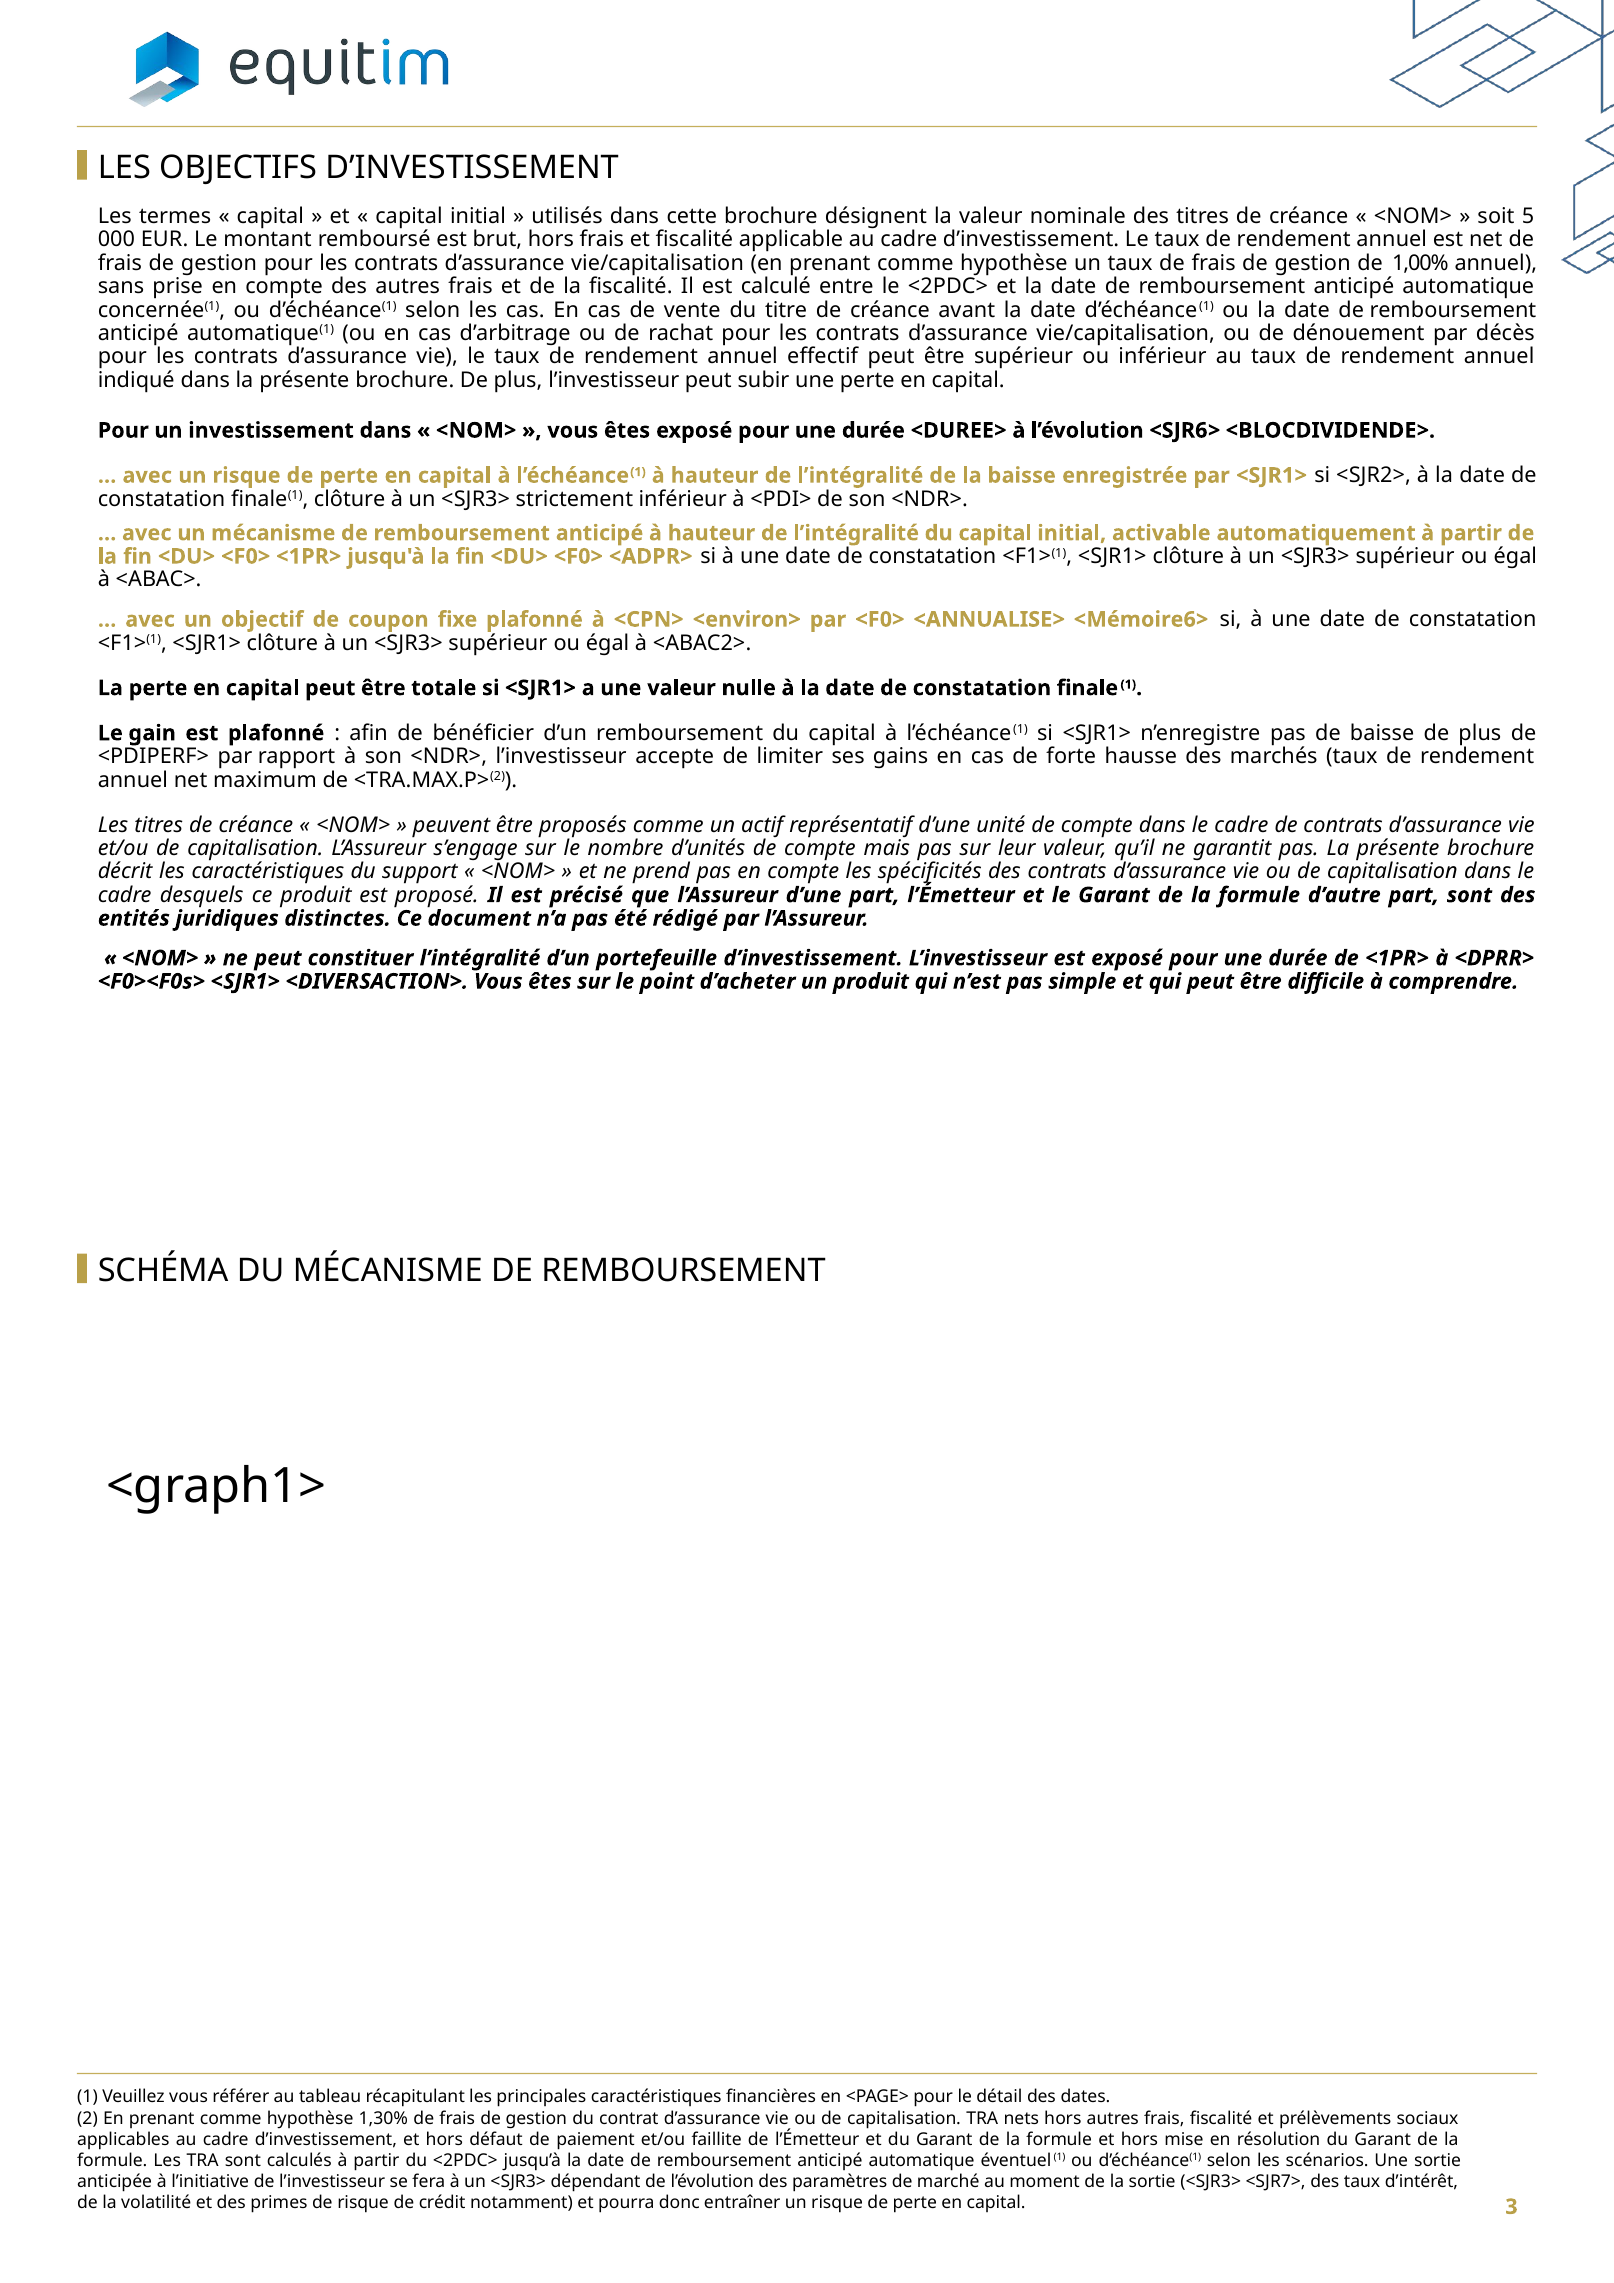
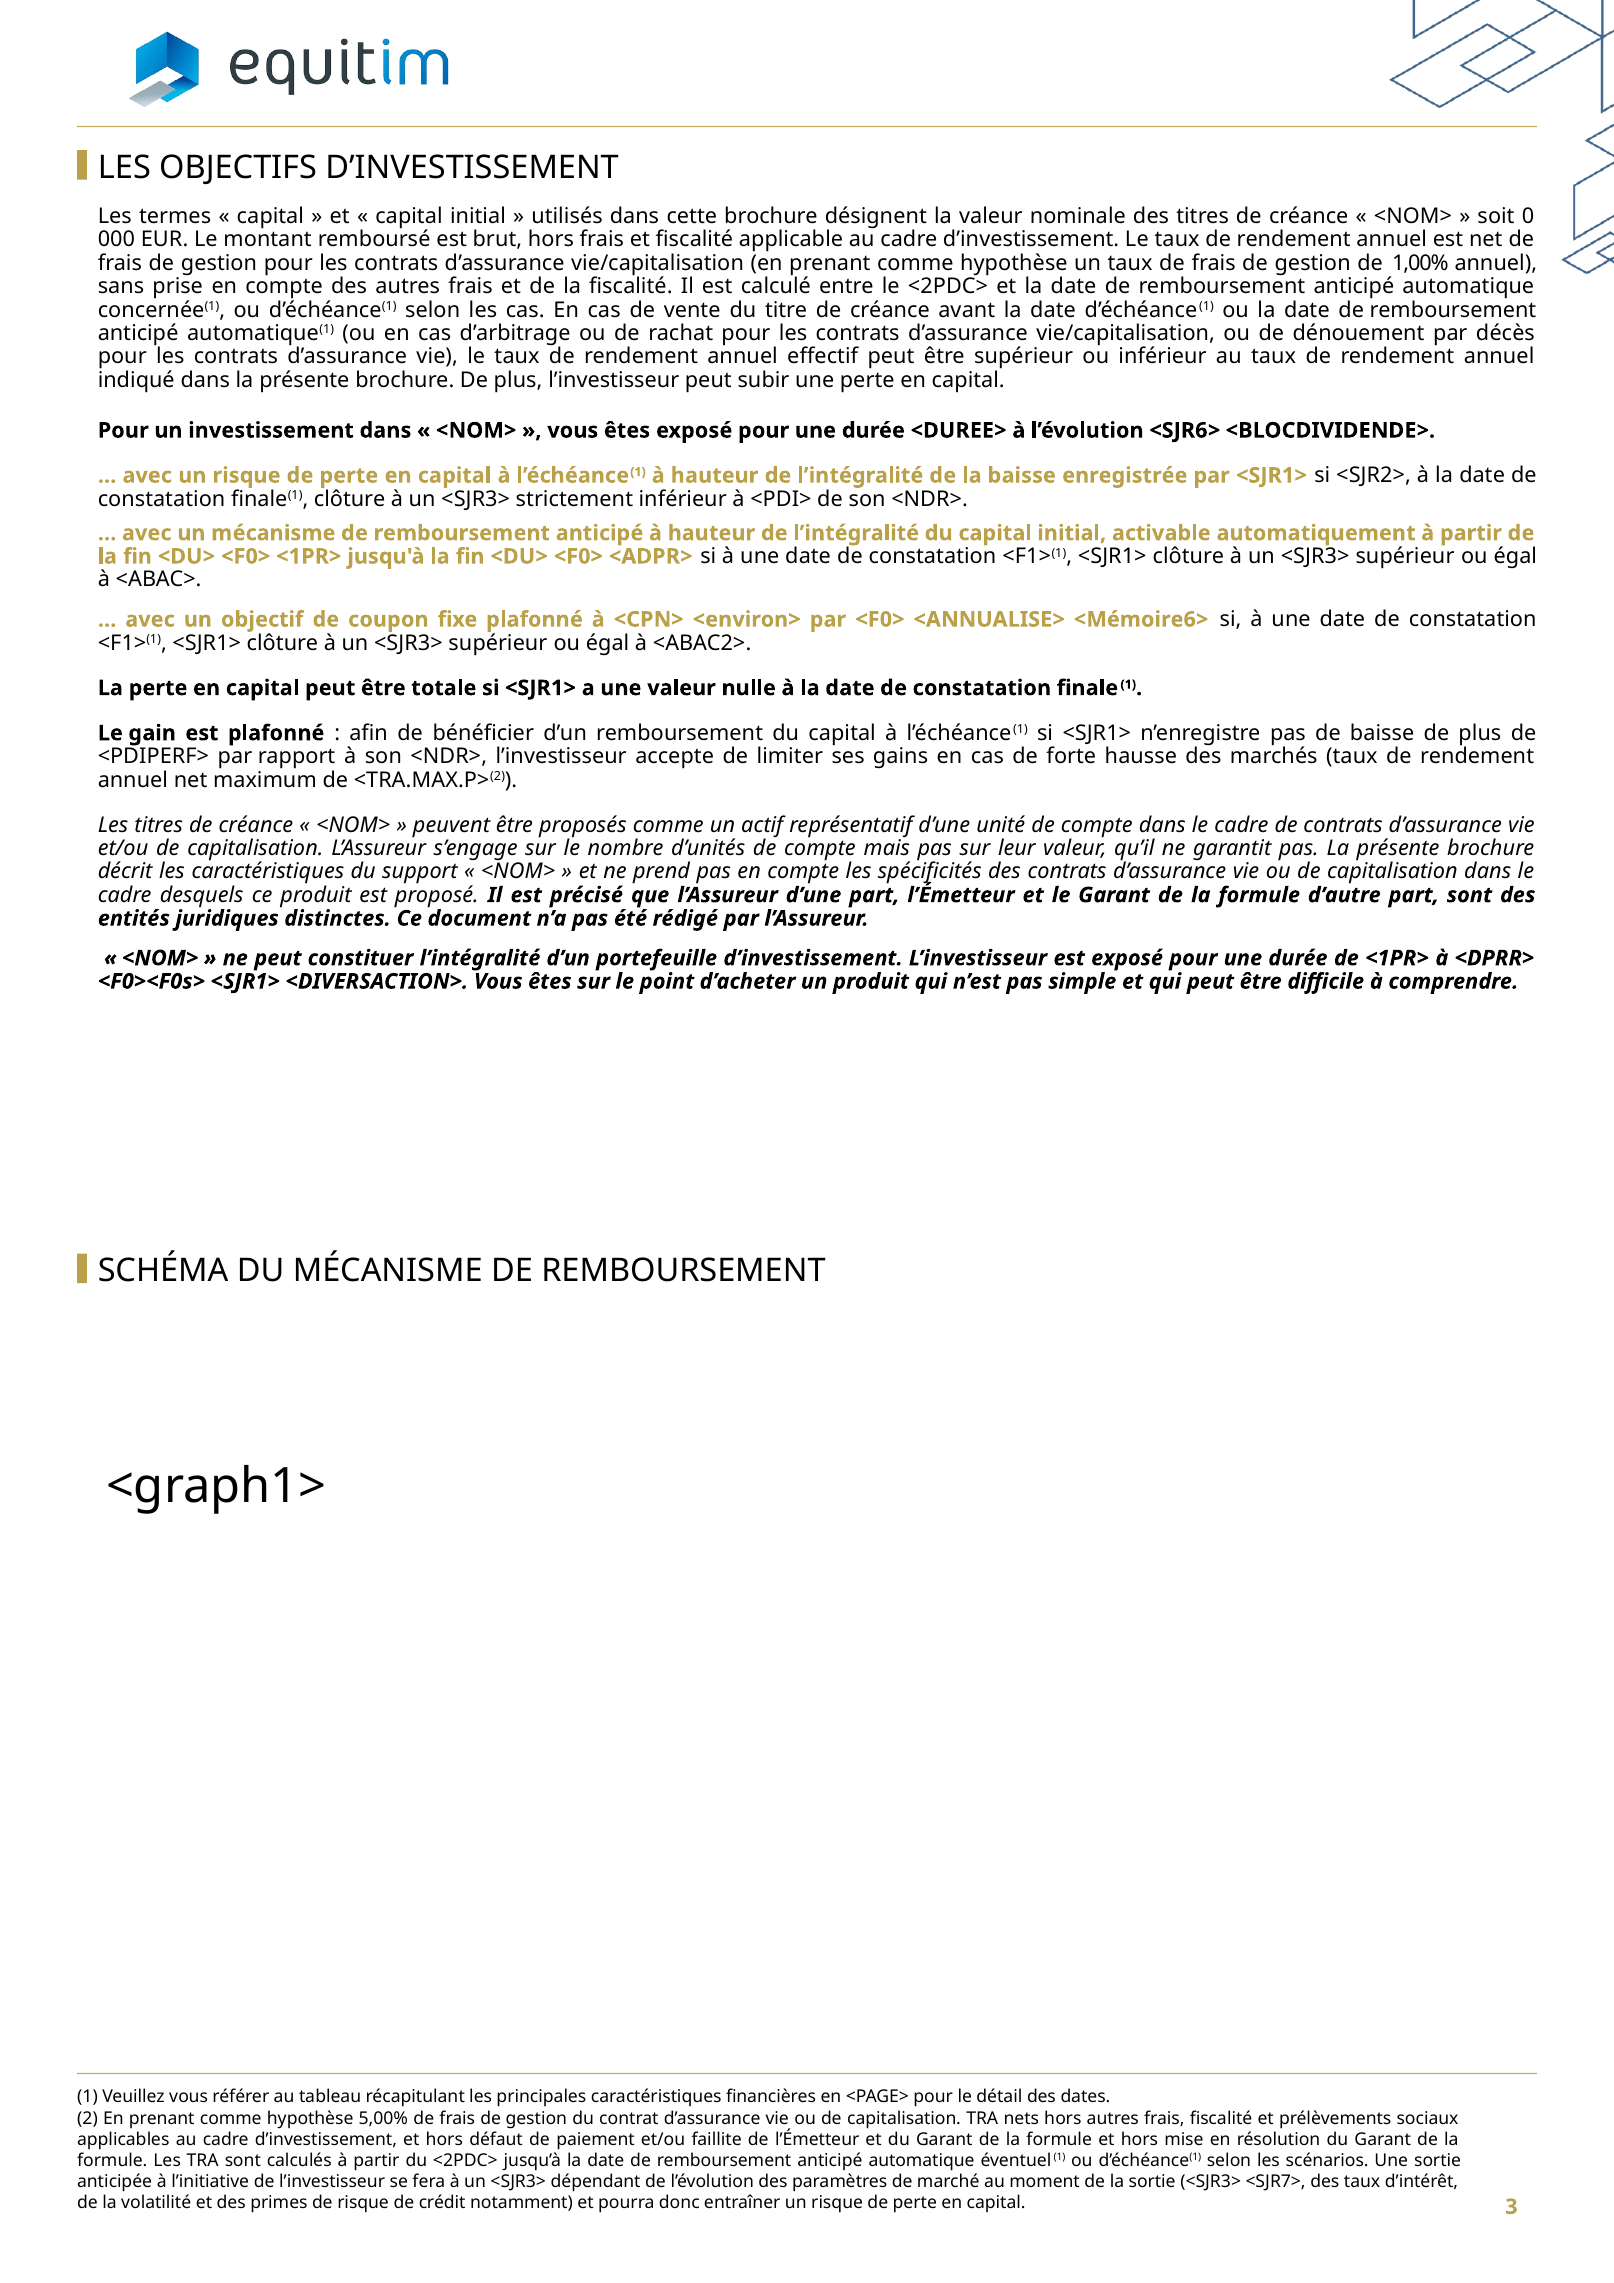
5: 5 -> 0
1,30%: 1,30% -> 5,00%
